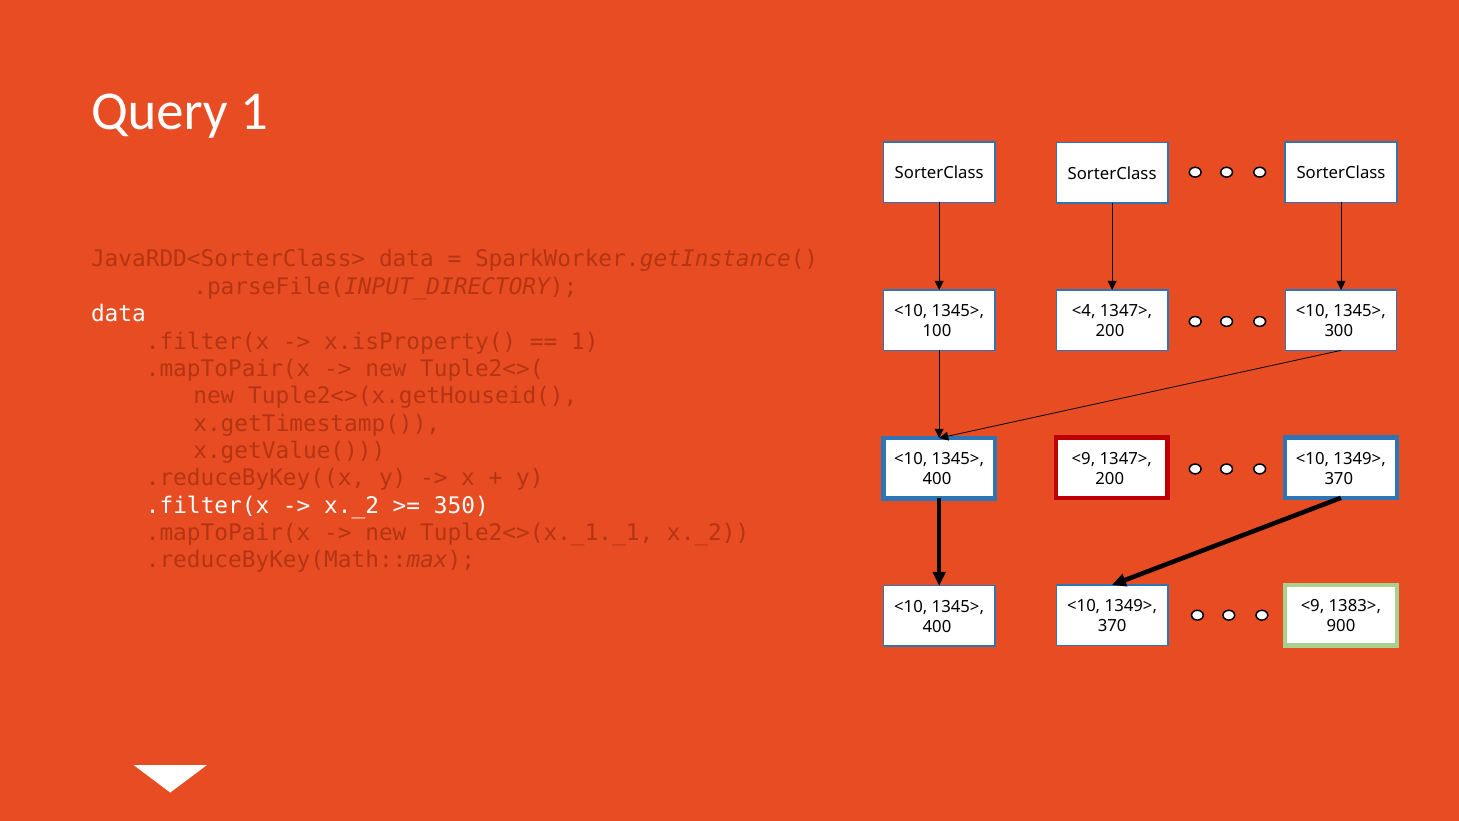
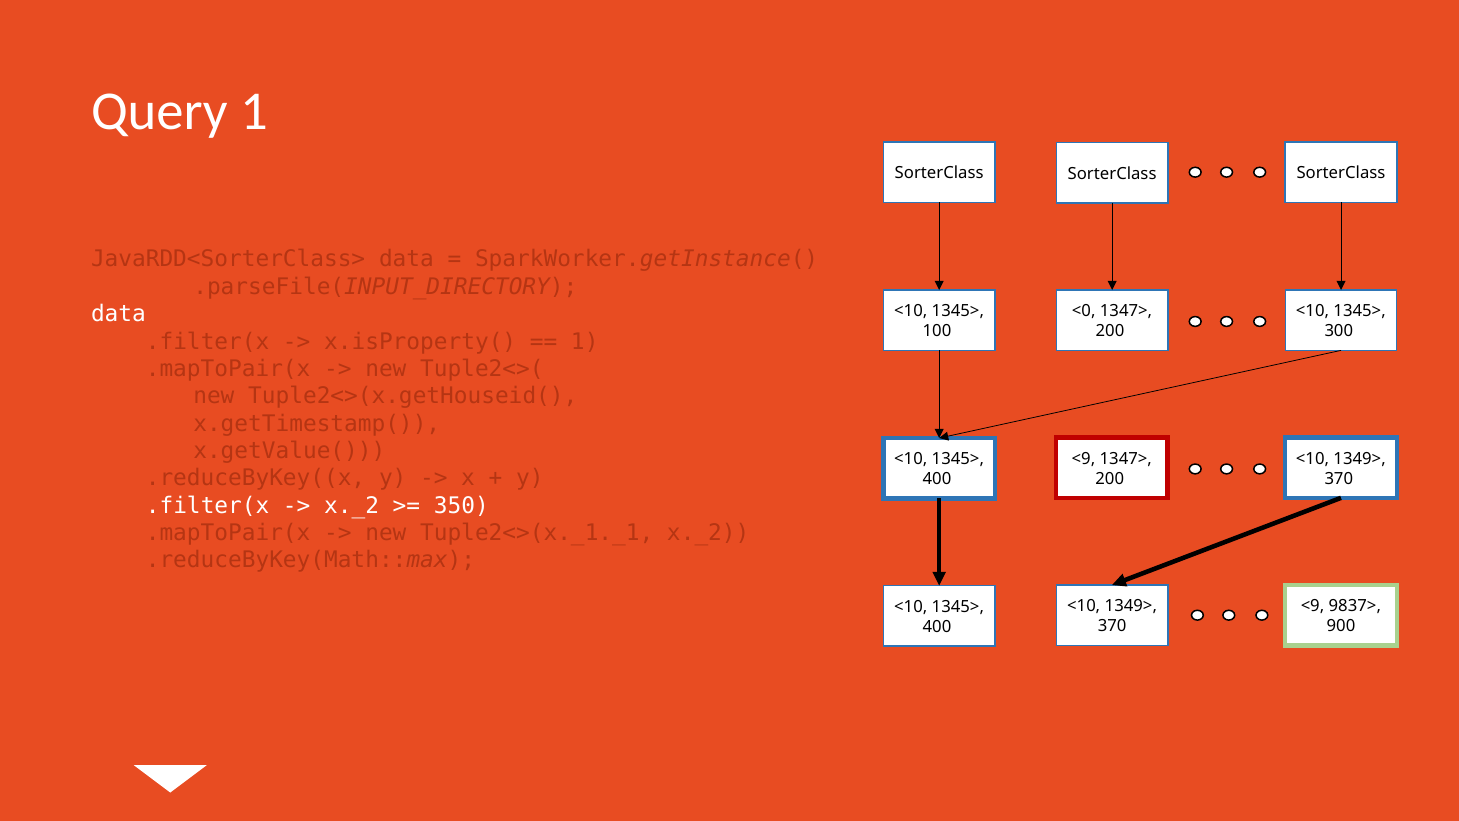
<4: <4 -> <0
1383>: 1383> -> 9837>
